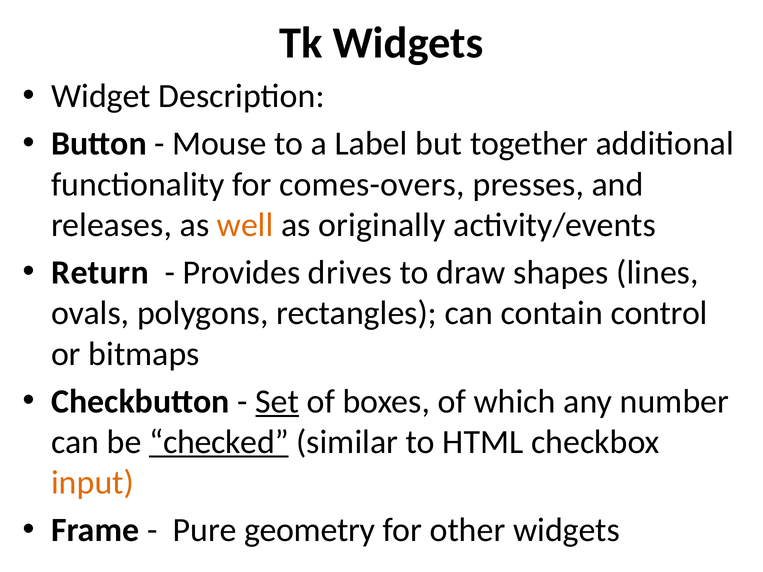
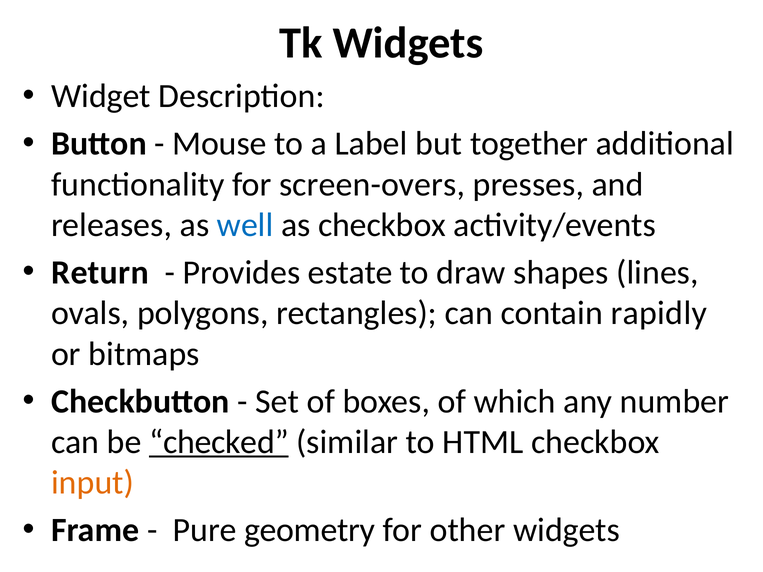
comes-overs: comes-overs -> screen-overs
well colour: orange -> blue
as originally: originally -> checkbox
drives: drives -> estate
control: control -> rapidly
Set underline: present -> none
